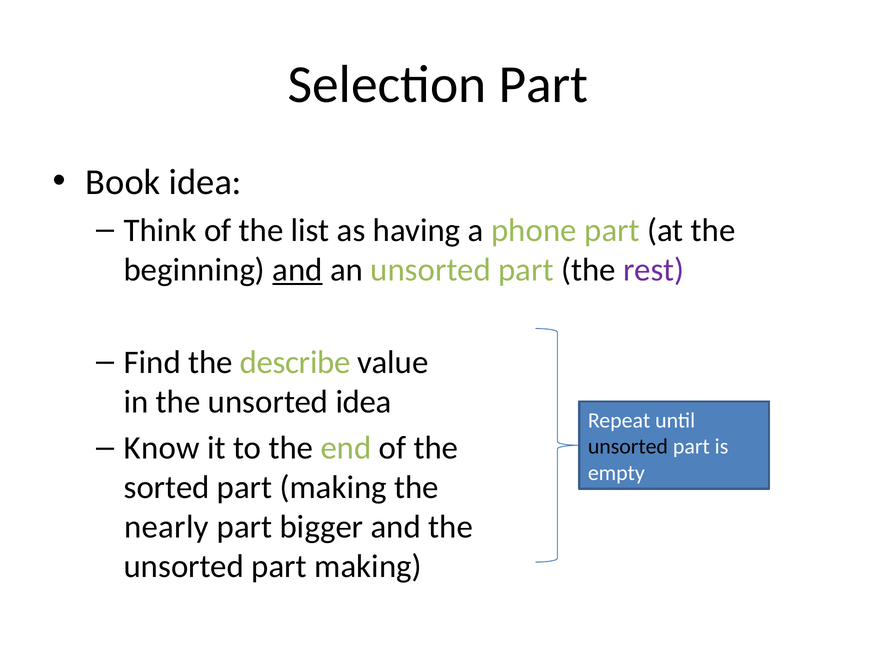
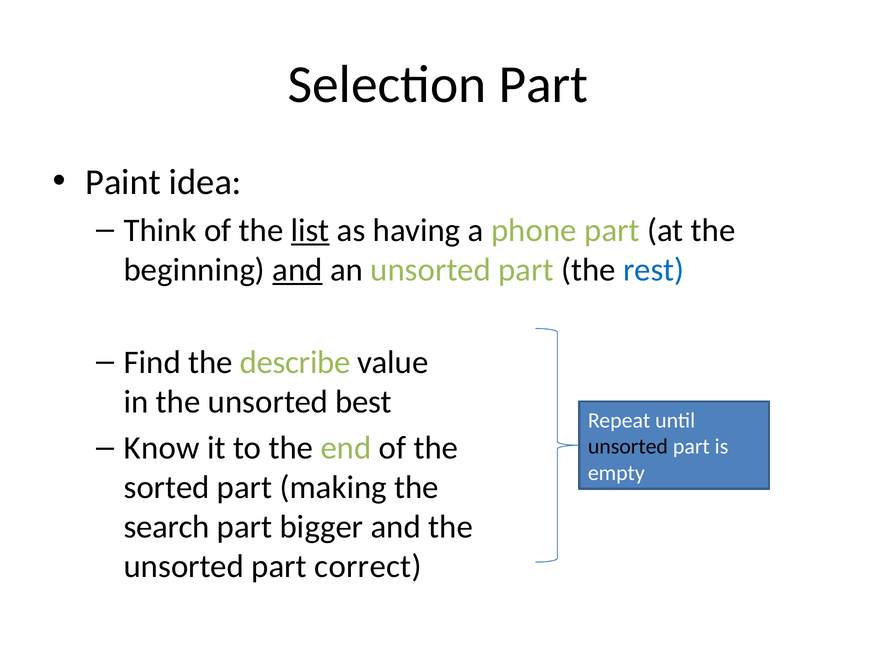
Book: Book -> Paint
list underline: none -> present
rest colour: purple -> blue
unsorted idea: idea -> best
nearly: nearly -> search
unsorted part making: making -> correct
